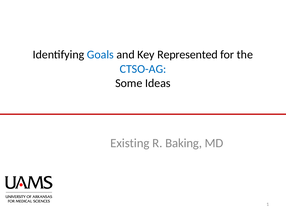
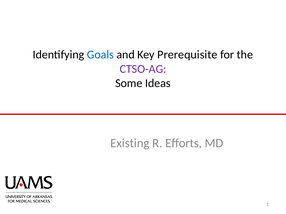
Represented: Represented -> Prerequisite
CTSO-AG colour: blue -> purple
Baking: Baking -> Efforts
